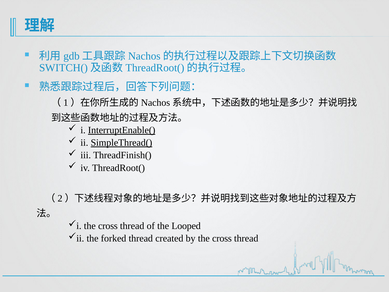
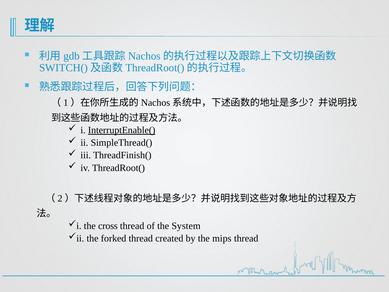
SimpleThread( underline: present -> none
Looped: Looped -> System
by the cross: cross -> mips
